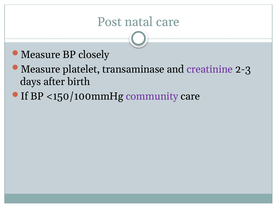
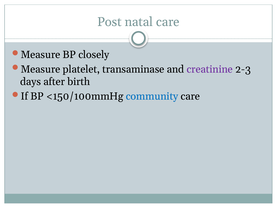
community colour: purple -> blue
